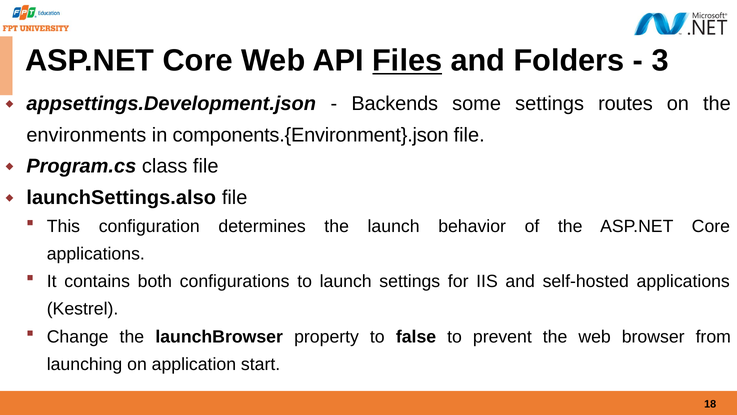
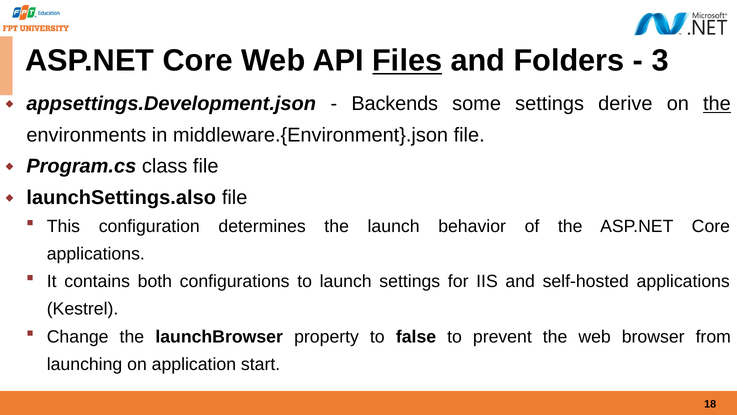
routes: routes -> derive
the at (717, 104) underline: none -> present
components.{Environment}.json: components.{Environment}.json -> middleware.{Environment}.json
